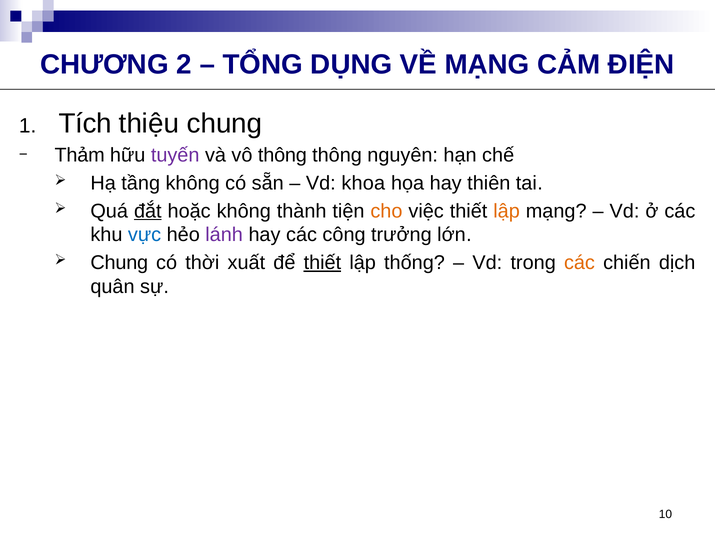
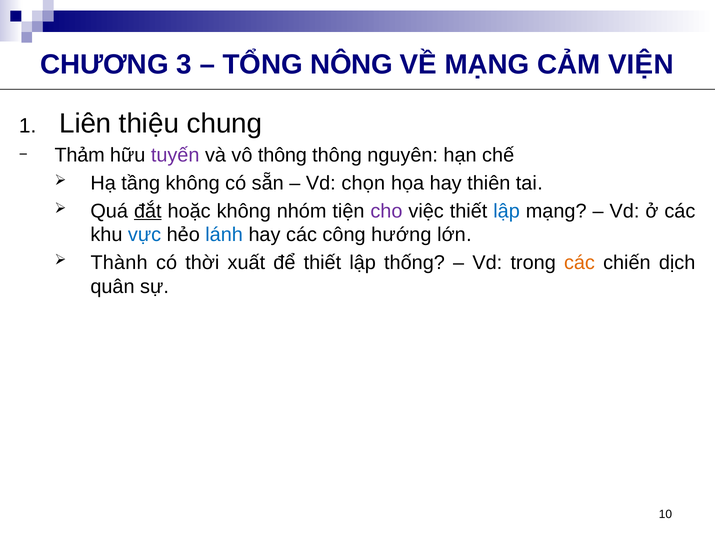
2: 2 -> 3
DỤNG: DỤNG -> NÔNG
ĐIỆN: ĐIỆN -> VIỆN
Tích: Tích -> Liên
khoa: khoa -> chọn
thành: thành -> nhóm
cho colour: orange -> purple
lập at (507, 211) colour: orange -> blue
lánh colour: purple -> blue
trưởng: trưởng -> hướng
Chung at (119, 263): Chung -> Thành
thiết at (322, 263) underline: present -> none
